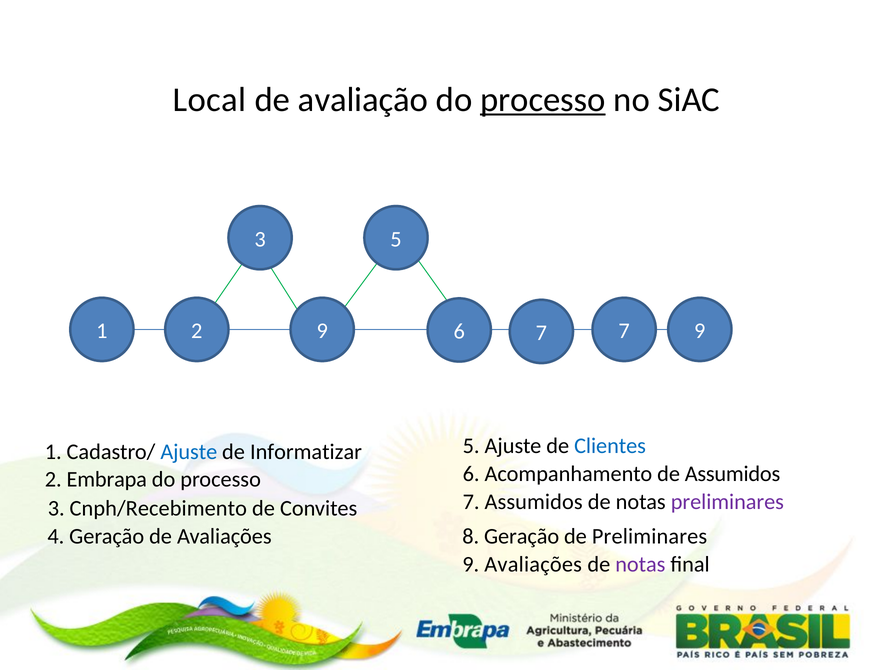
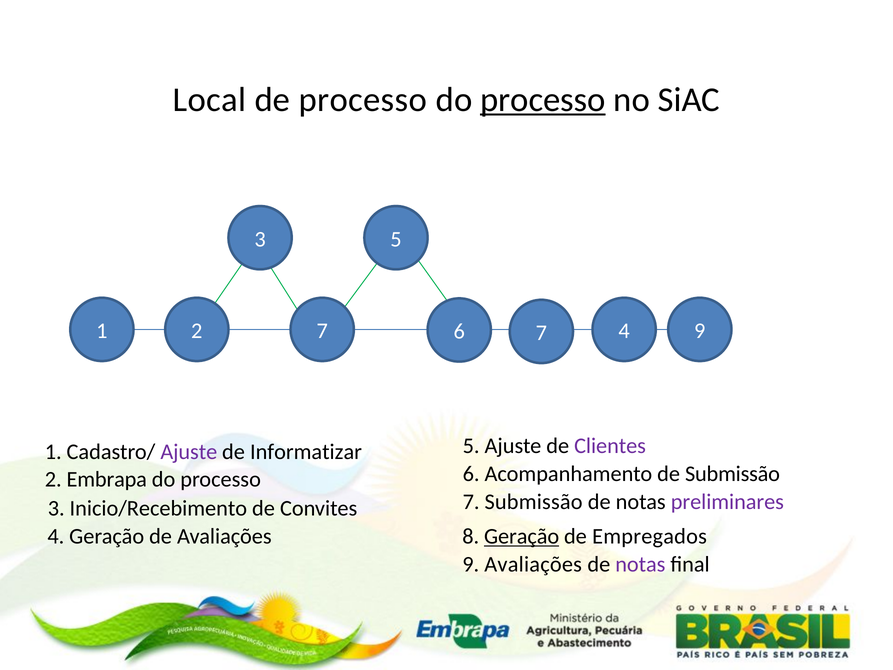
de avaliação: avaliação -> processo
2 9: 9 -> 7
7 7: 7 -> 4
Clientes colour: blue -> purple
Ajuste at (189, 452) colour: blue -> purple
de Assumidos: Assumidos -> Submissão
7 Assumidos: Assumidos -> Submissão
Cnph/Recebimento: Cnph/Recebimento -> Inicio/Recebimento
Geração at (522, 536) underline: none -> present
de Preliminares: Preliminares -> Empregados
